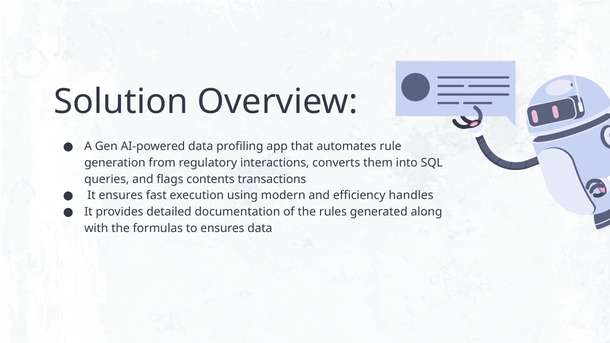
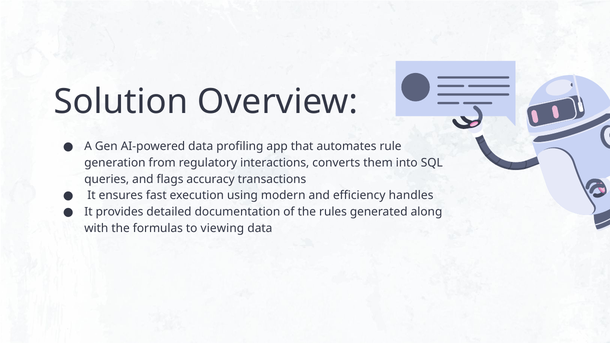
contents: contents -> accuracy
to ensures: ensures -> viewing
